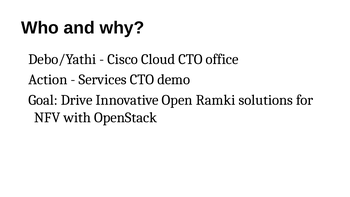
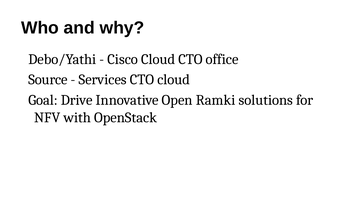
Action: Action -> Source
CTO demo: demo -> cloud
